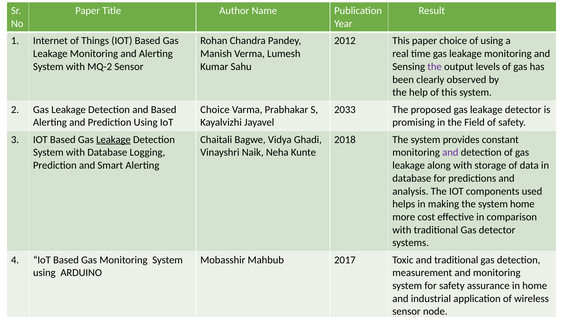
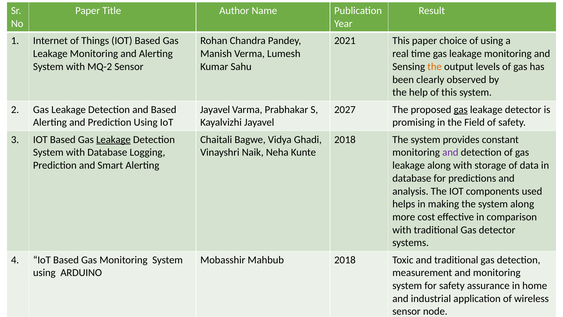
2012: 2012 -> 2021
the at (435, 67) colour: purple -> orange
Choice at (215, 109): Choice -> Jayavel
2033: 2033 -> 2027
gas at (461, 109) underline: none -> present
system home: home -> along
Mahbub 2017: 2017 -> 2018
